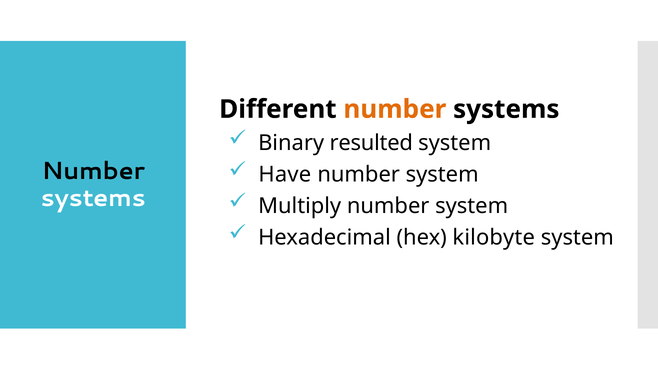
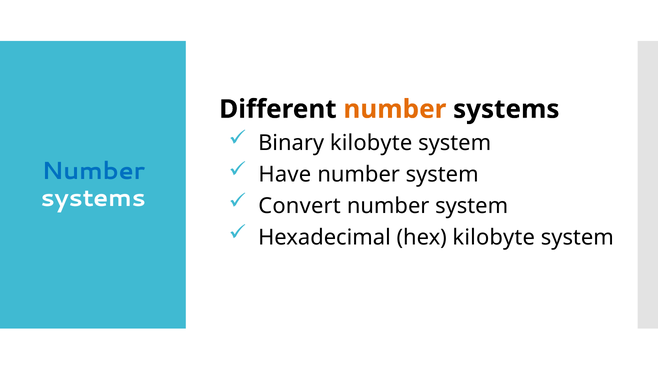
Binary resulted: resulted -> kilobyte
Number at (93, 171) colour: black -> blue
Multiply: Multiply -> Convert
